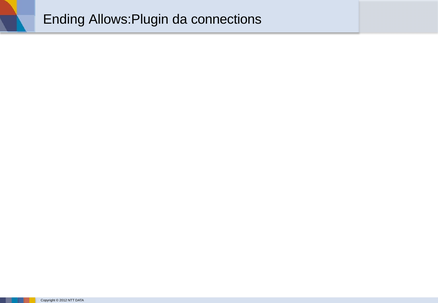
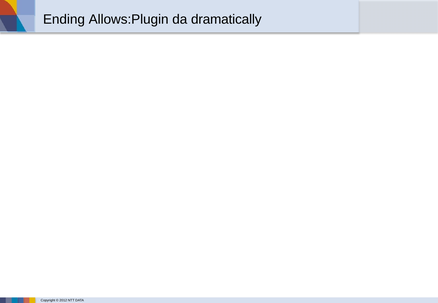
connections: connections -> dramatically
